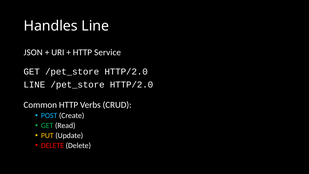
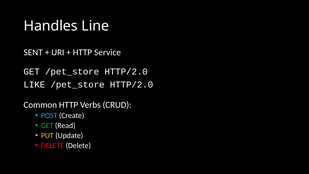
JSON: JSON -> SENT
LINE at (34, 85): LINE -> LIKE
